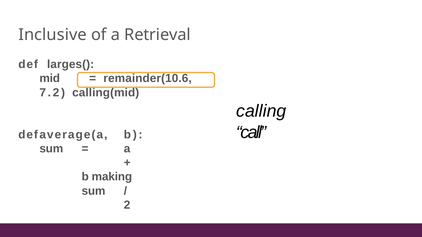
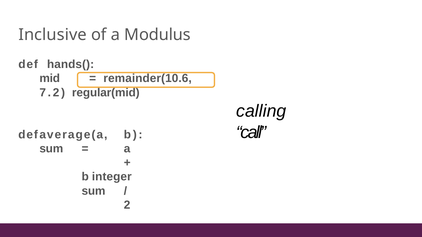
Retrieval: Retrieval -> Modulus
larges(: larges( -> hands(
calling(mid: calling(mid -> regular(mid
making: making -> integer
